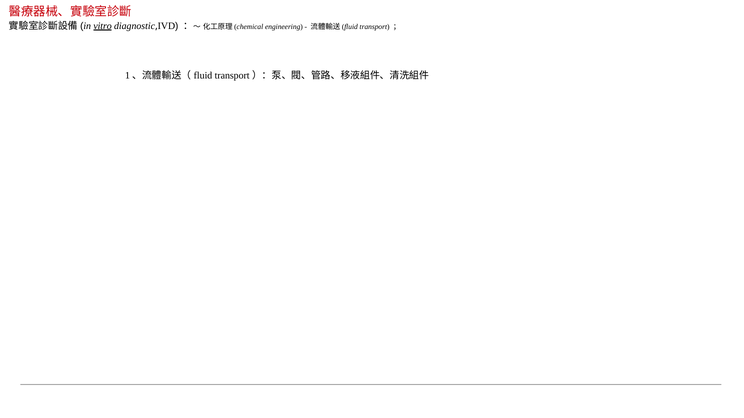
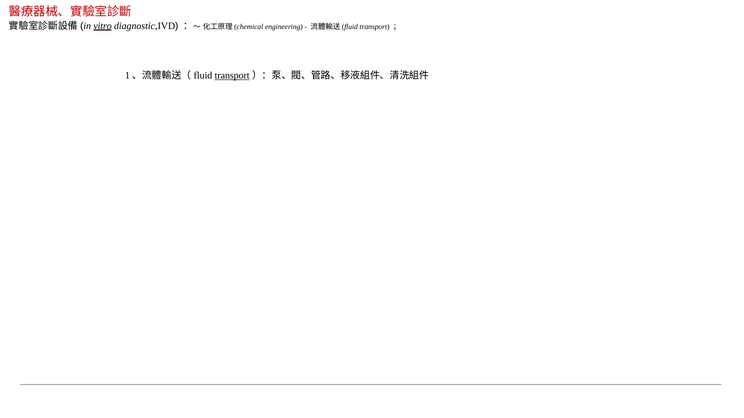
transport at (232, 75) underline: none -> present
